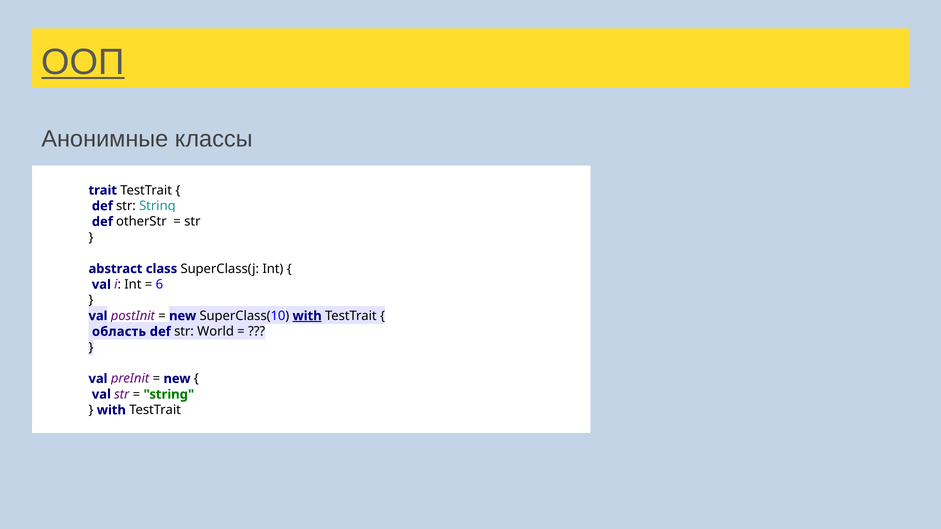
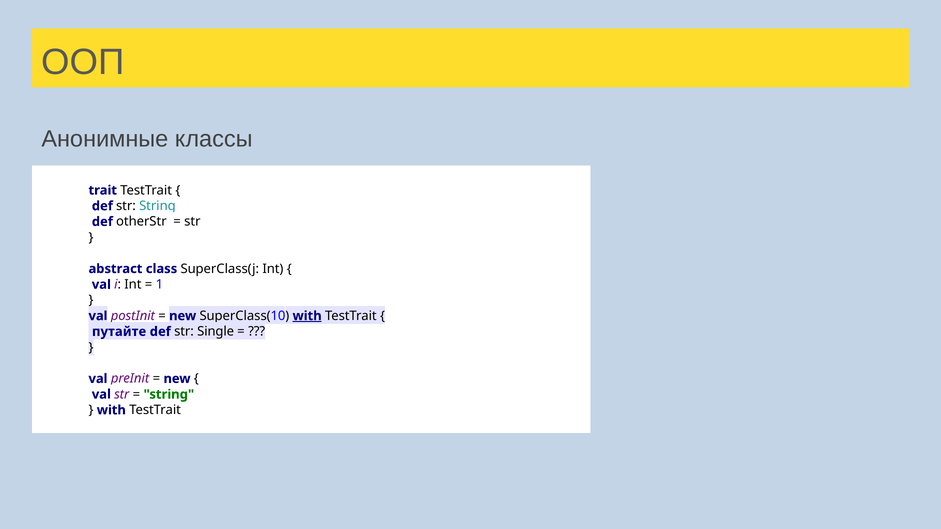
ООП underline: present -> none
6: 6 -> 1
область: область -> путайте
World: World -> Single
